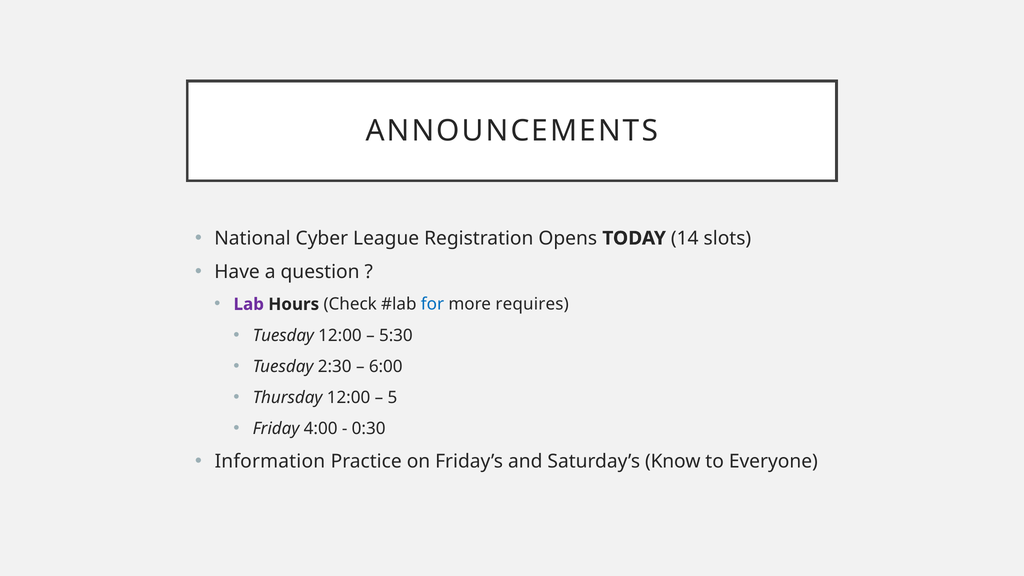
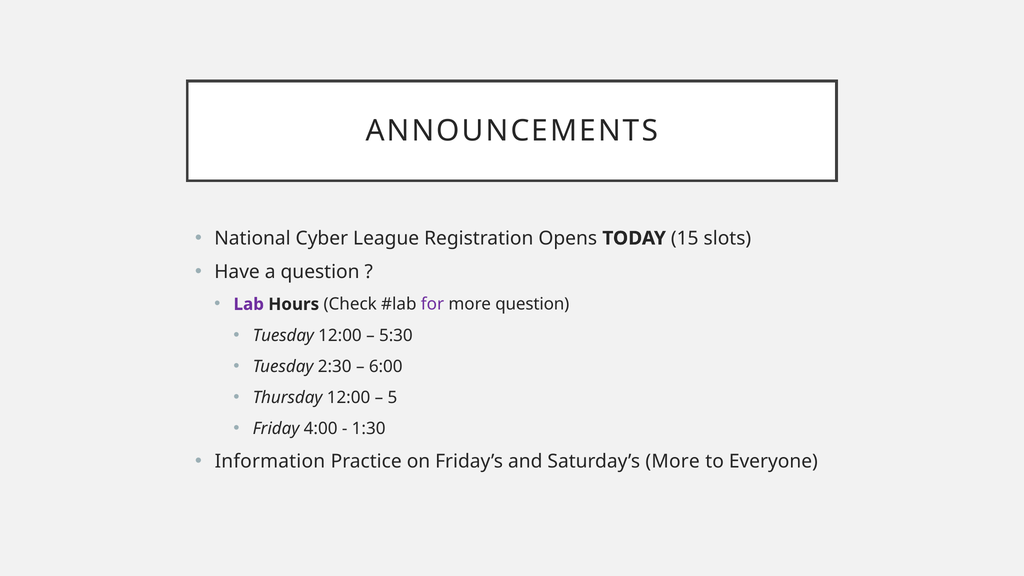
14: 14 -> 15
for colour: blue -> purple
more requires: requires -> question
0:30: 0:30 -> 1:30
Saturday’s Know: Know -> More
